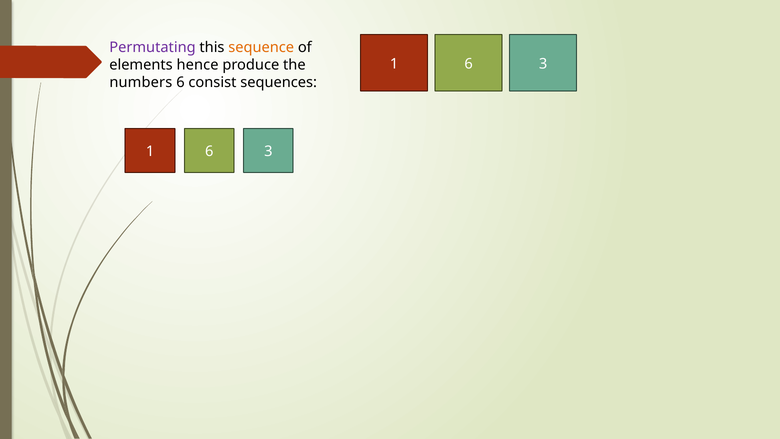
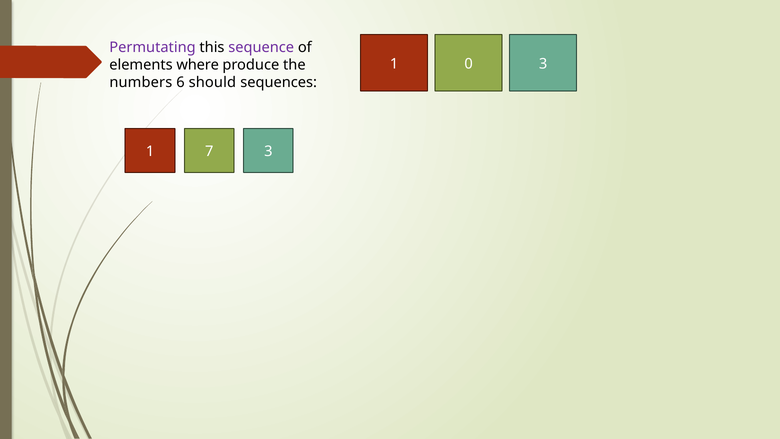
sequence colour: orange -> purple
6 at (469, 64): 6 -> 0
hence: hence -> where
consist: consist -> should
6 at (209, 152): 6 -> 7
